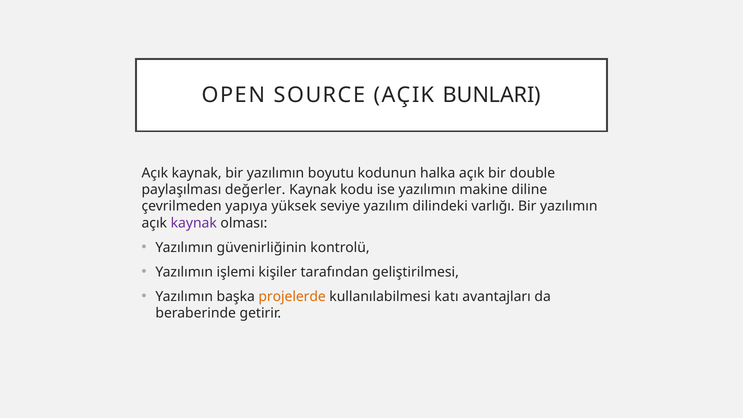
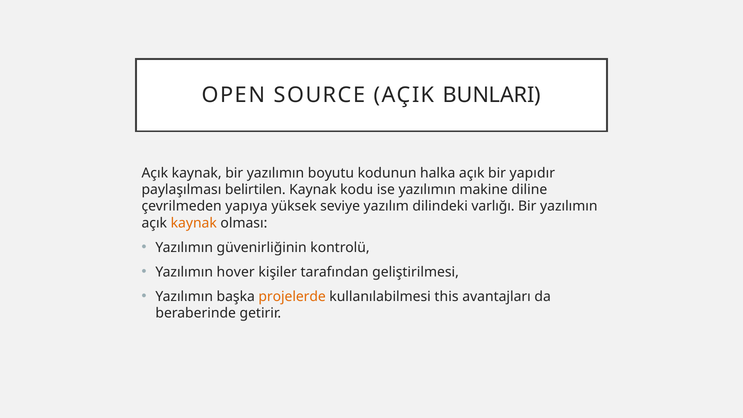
double: double -> yapıdır
değerler: değerler -> belirtilen
kaynak at (194, 223) colour: purple -> orange
işlemi: işlemi -> hover
katı: katı -> this
